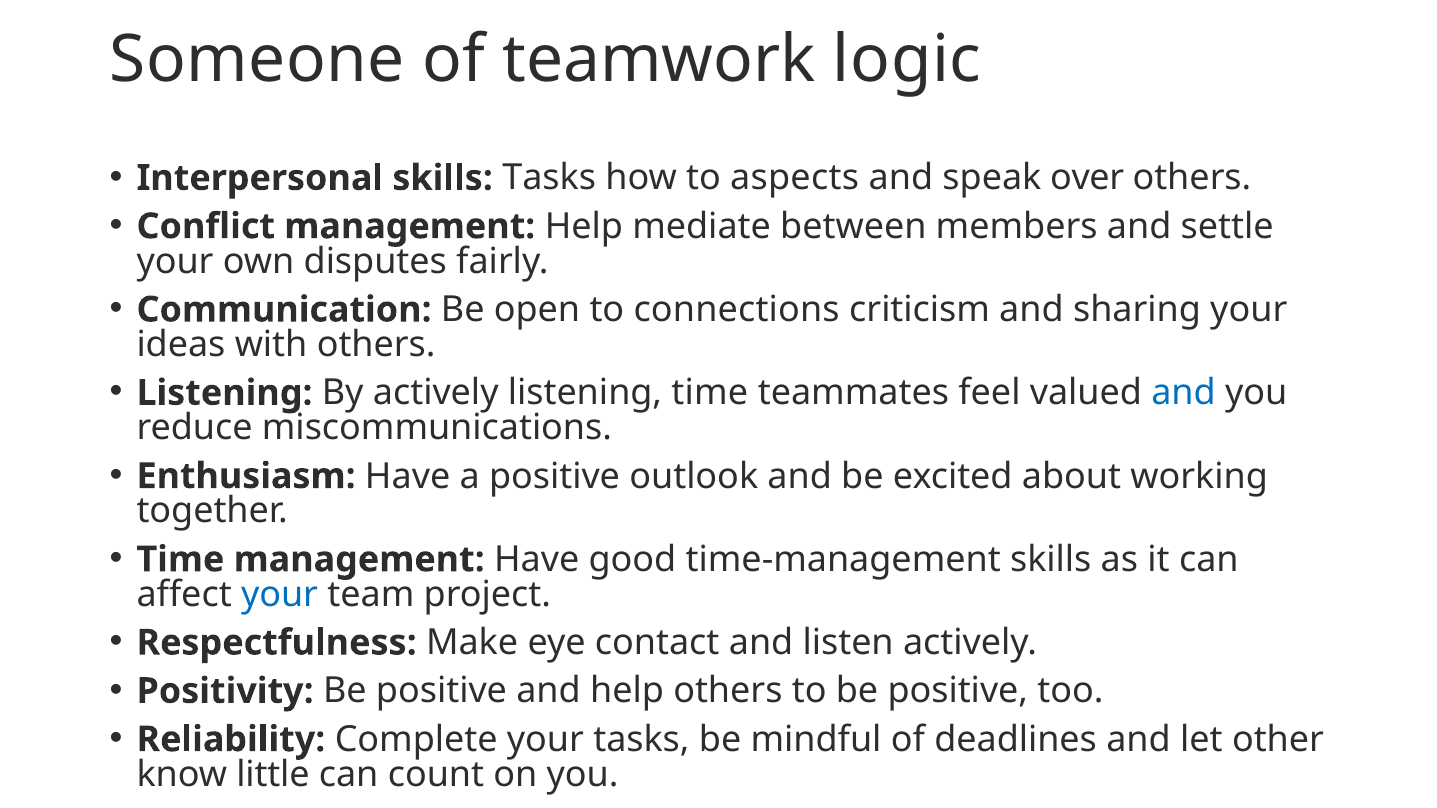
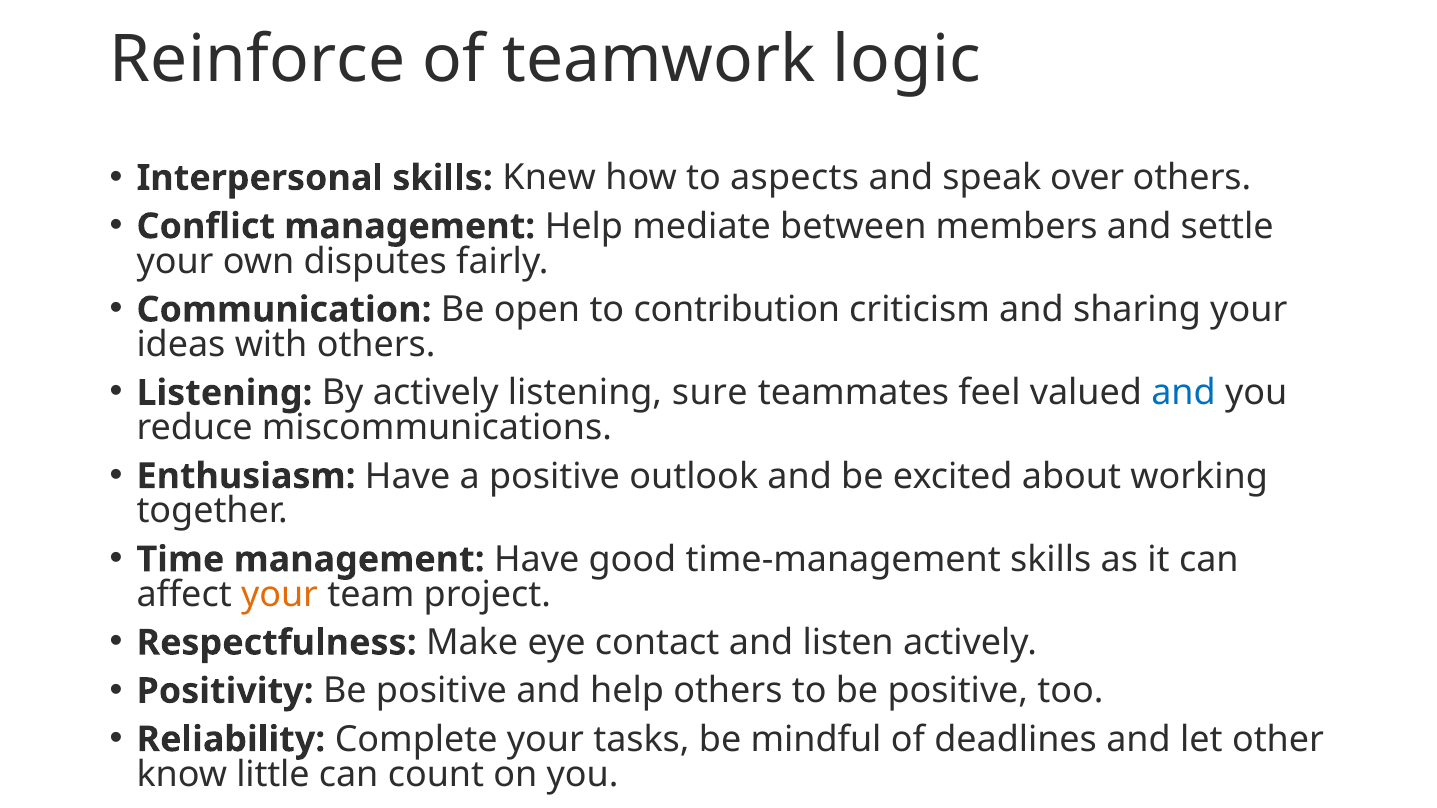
Someone: Someone -> Reinforce
skills Tasks: Tasks -> Knew
connections: connections -> contribution
listening time: time -> sure
your at (280, 595) colour: blue -> orange
